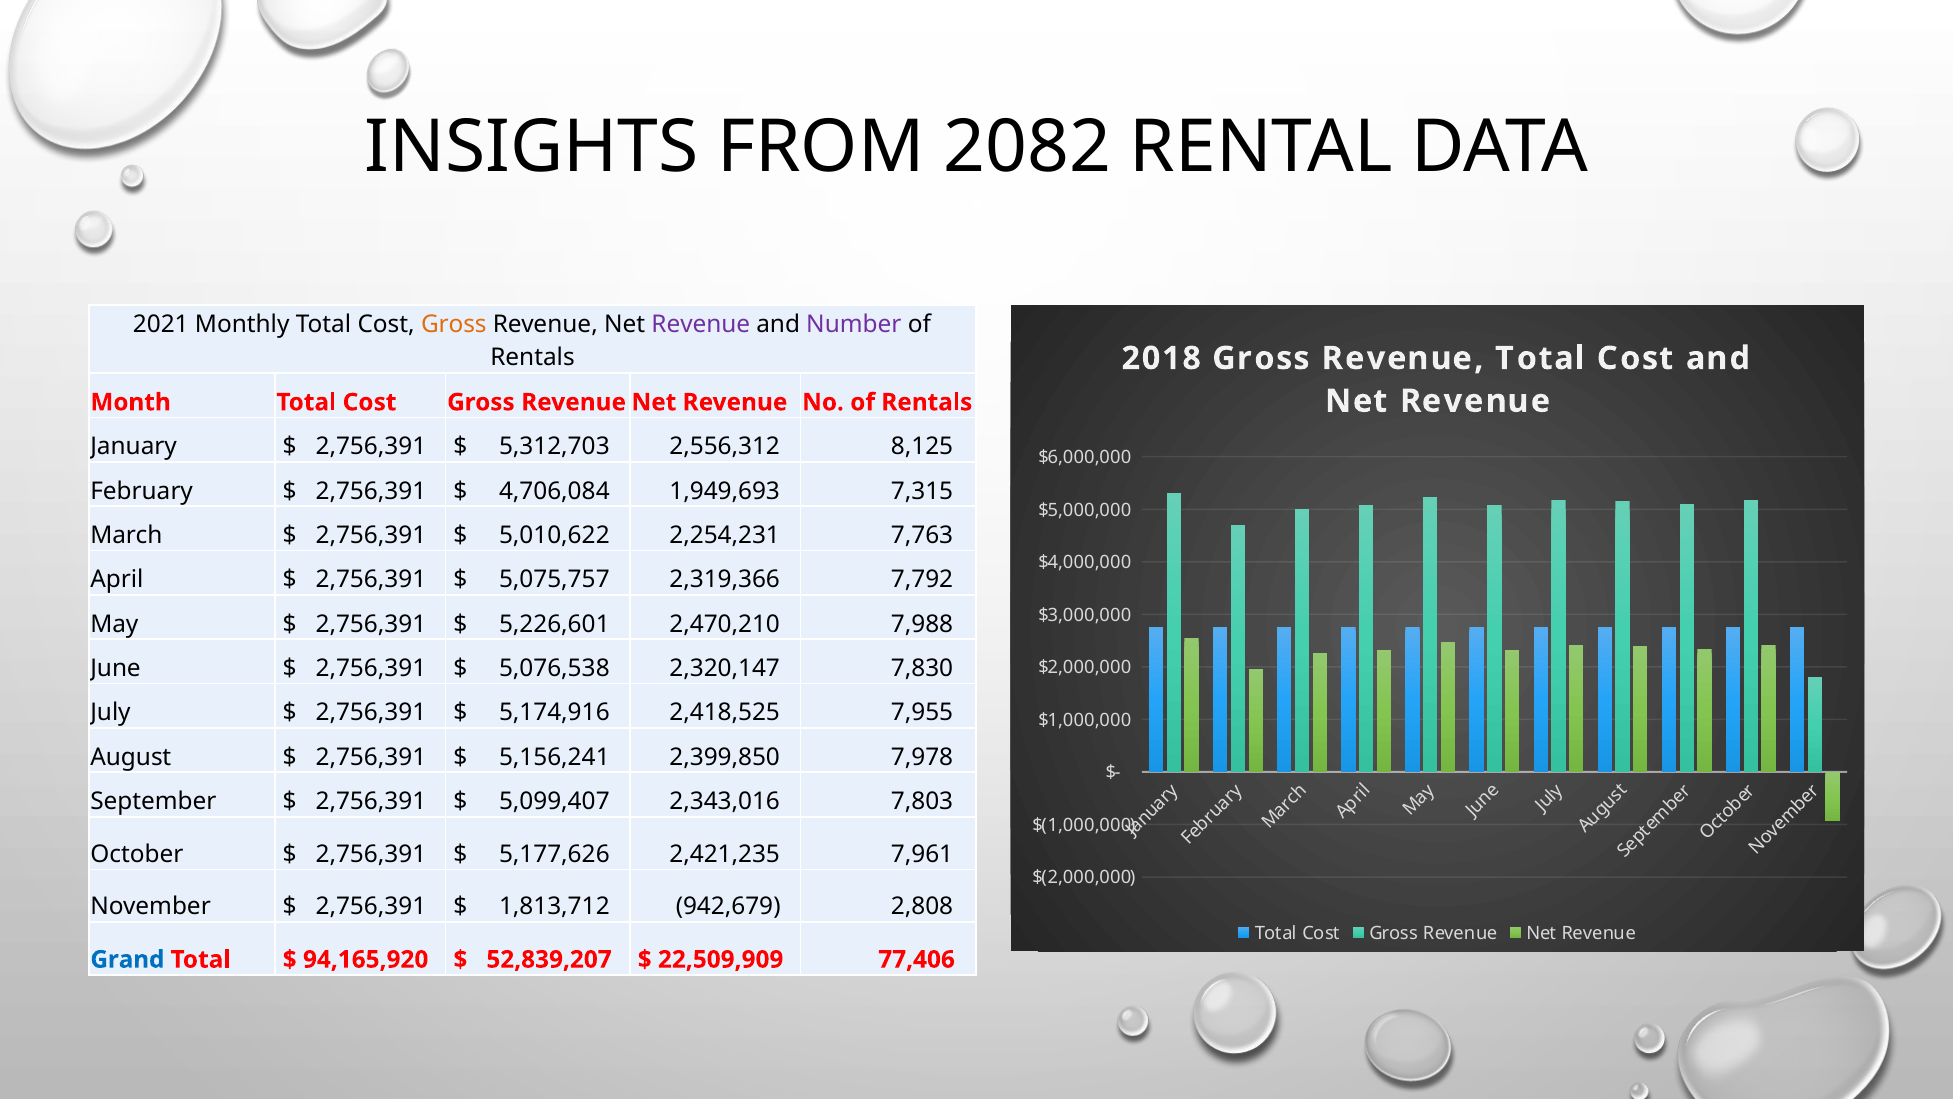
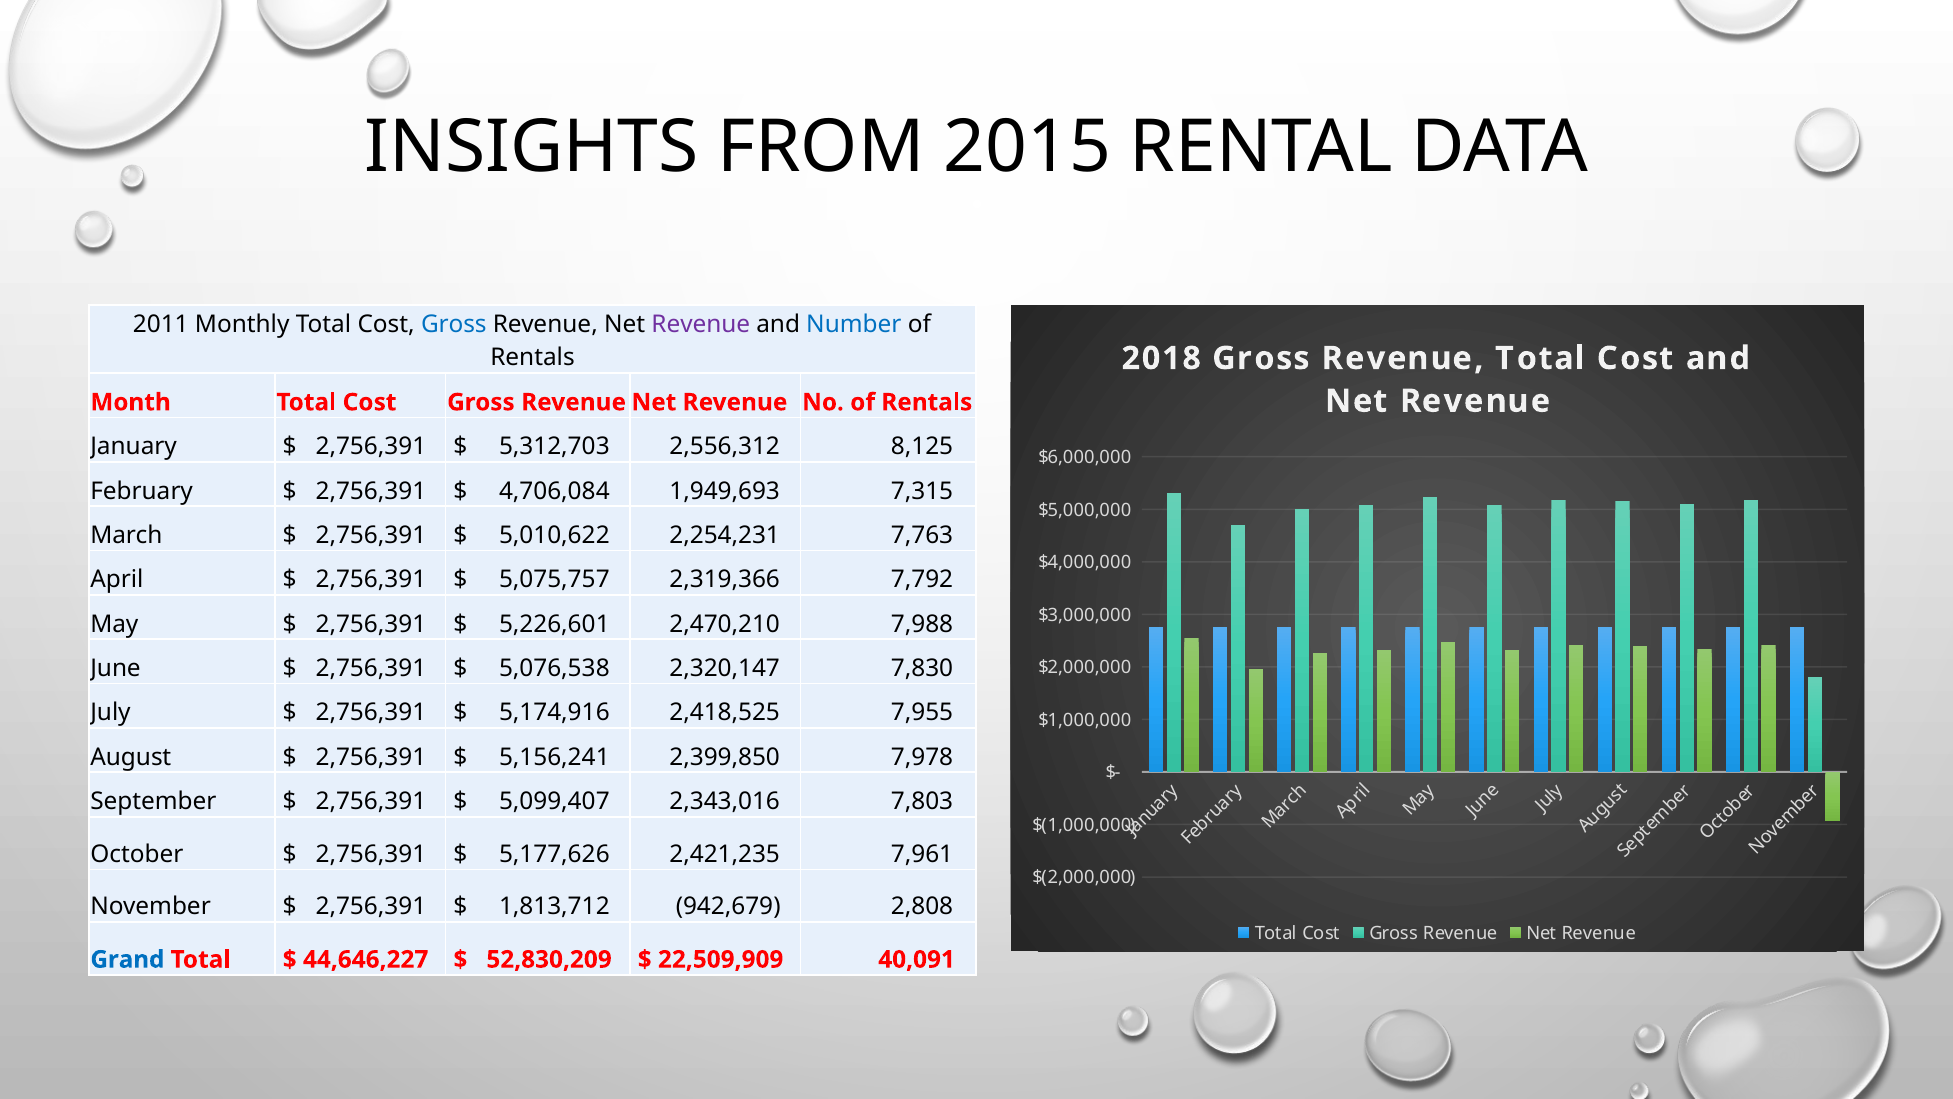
2082: 2082 -> 2015
2021: 2021 -> 2011
Gross at (454, 325) colour: orange -> blue
Number colour: purple -> blue
94,165,920: 94,165,920 -> 44,646,227
52,839,207: 52,839,207 -> 52,830,209
77,406: 77,406 -> 40,091
